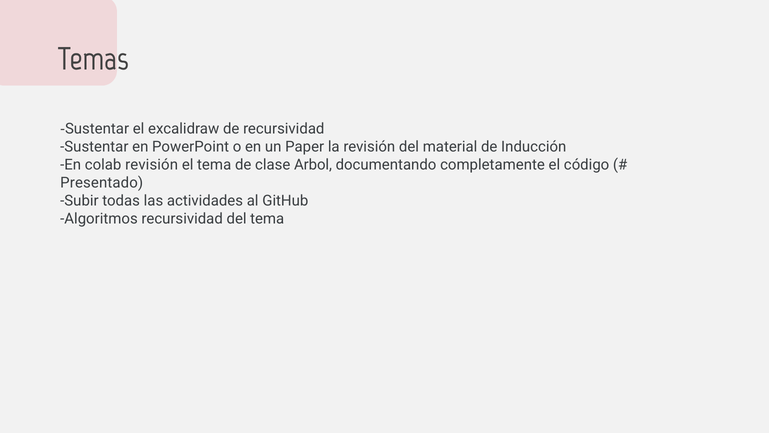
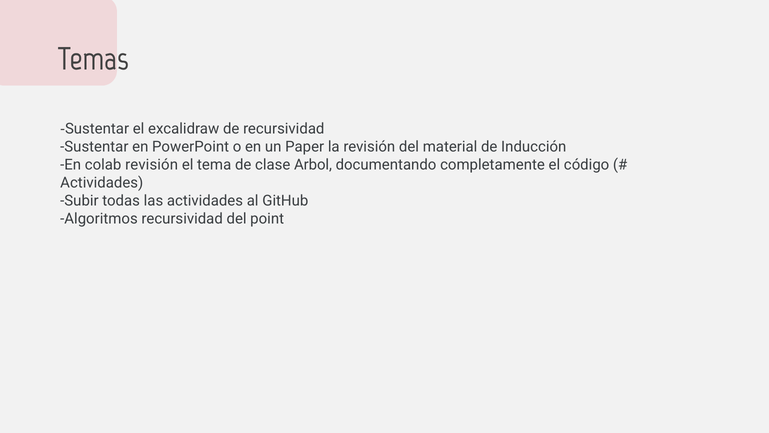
Presentado at (102, 183): Presentado -> Actividades
del tema: tema -> point
